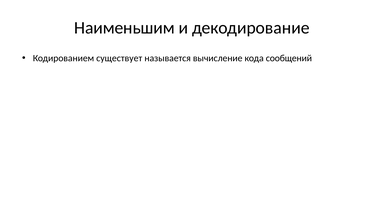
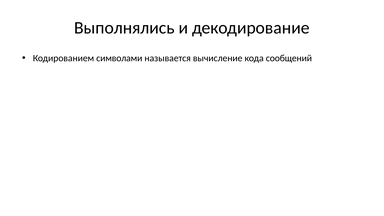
Наименьшим: Наименьшим -> Выполнялись
Кодированием существует: существует -> символами
